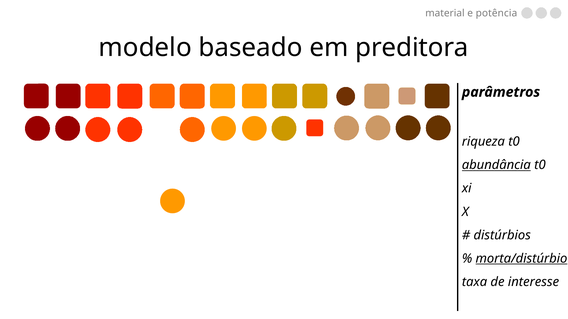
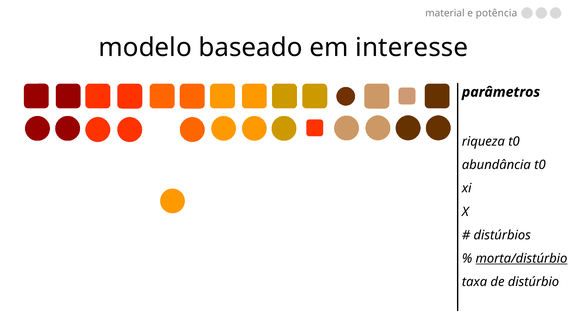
preditora: preditora -> interesse
abundância underline: present -> none
interesse: interesse -> distúrbio
